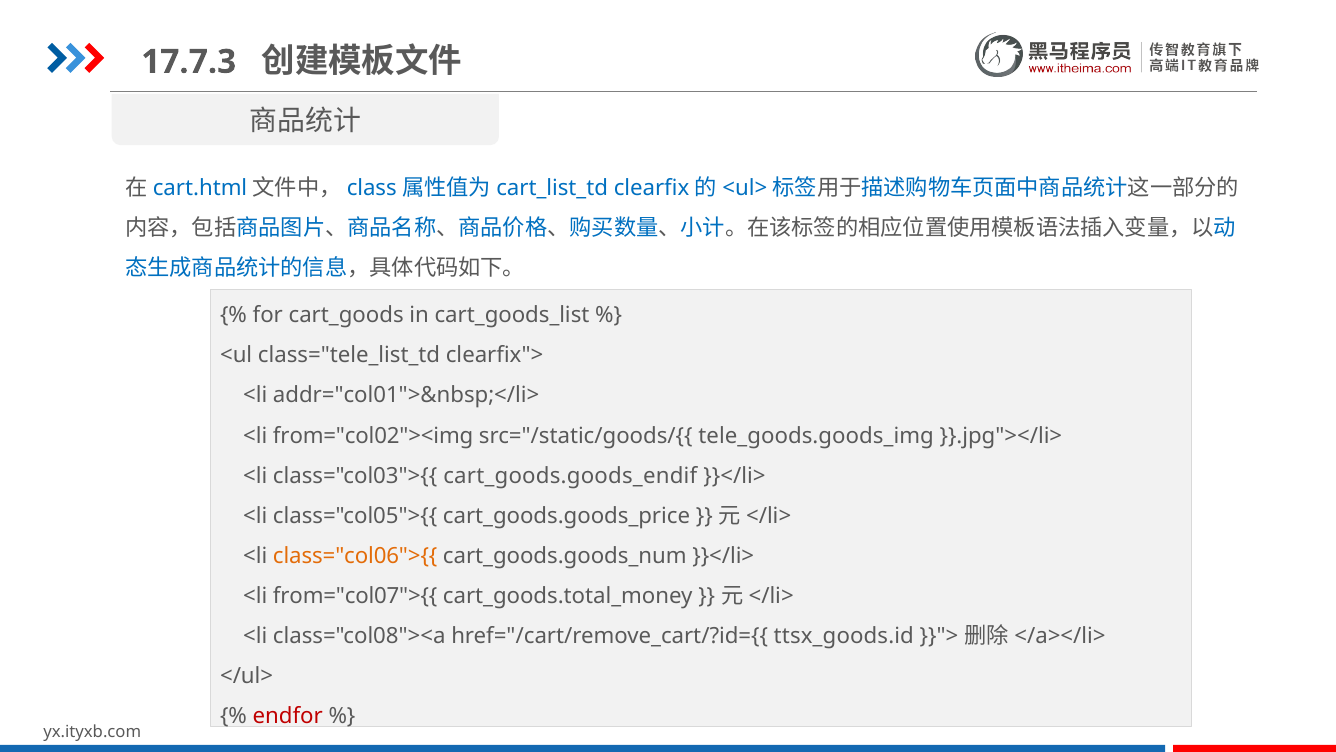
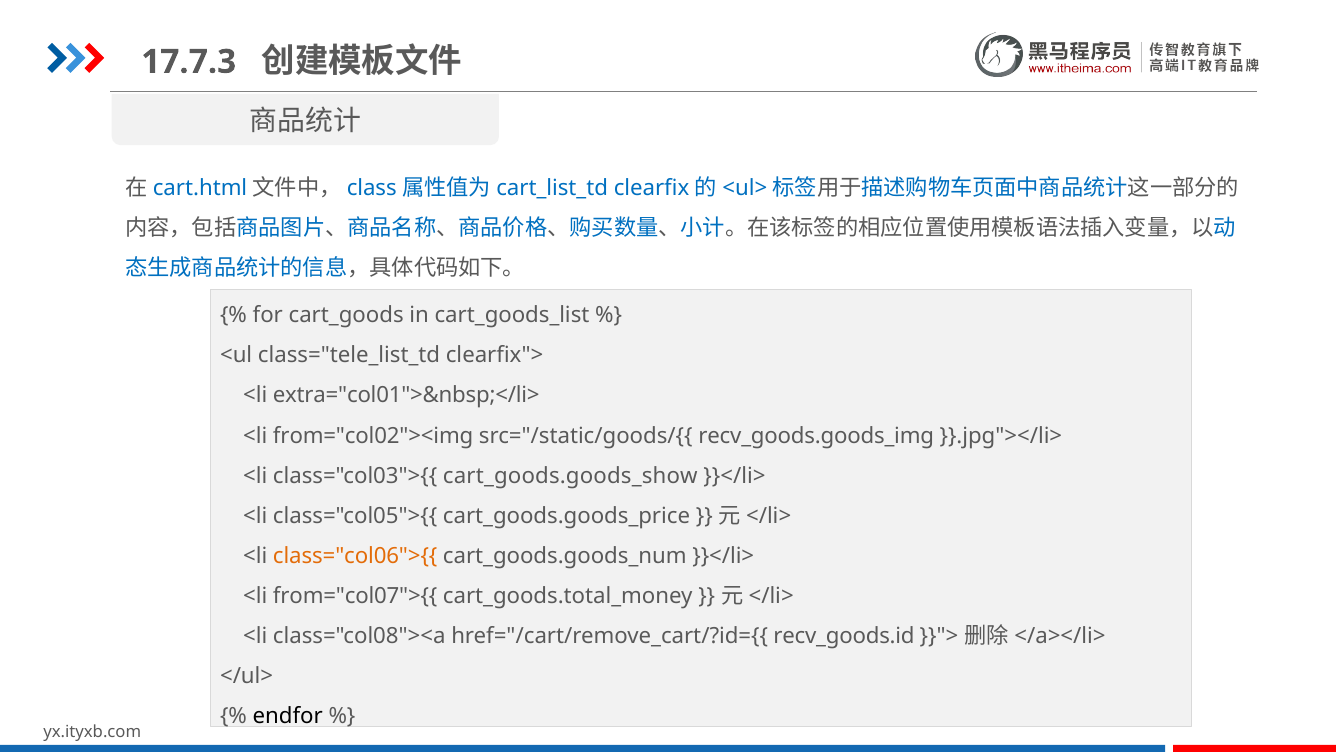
addr="col01">&nbsp;</li>: addr="col01">&nbsp;</li> -> extra="col01">&nbsp;</li>
tele_goods.goods_img: tele_goods.goods_img -> recv_goods.goods_img
cart_goods.goods_endif: cart_goods.goods_endif -> cart_goods.goods_show
ttsx_goods.id: ttsx_goods.id -> recv_goods.id
endfor colour: red -> black
